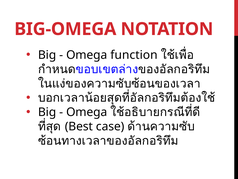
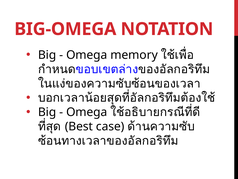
function: function -> memory
